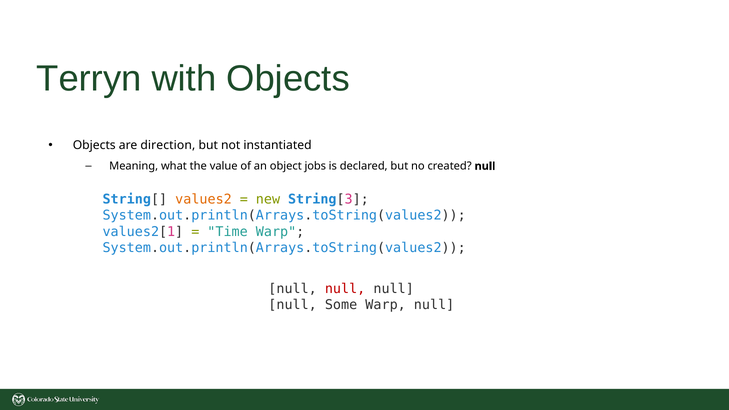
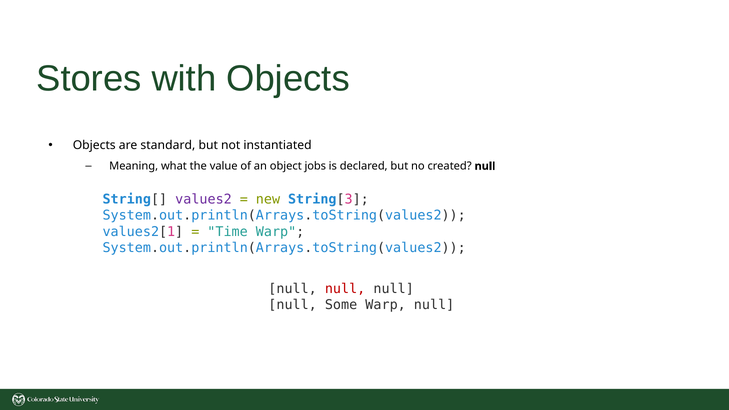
Terryn: Terryn -> Stores
direction: direction -> standard
values2 colour: orange -> purple
